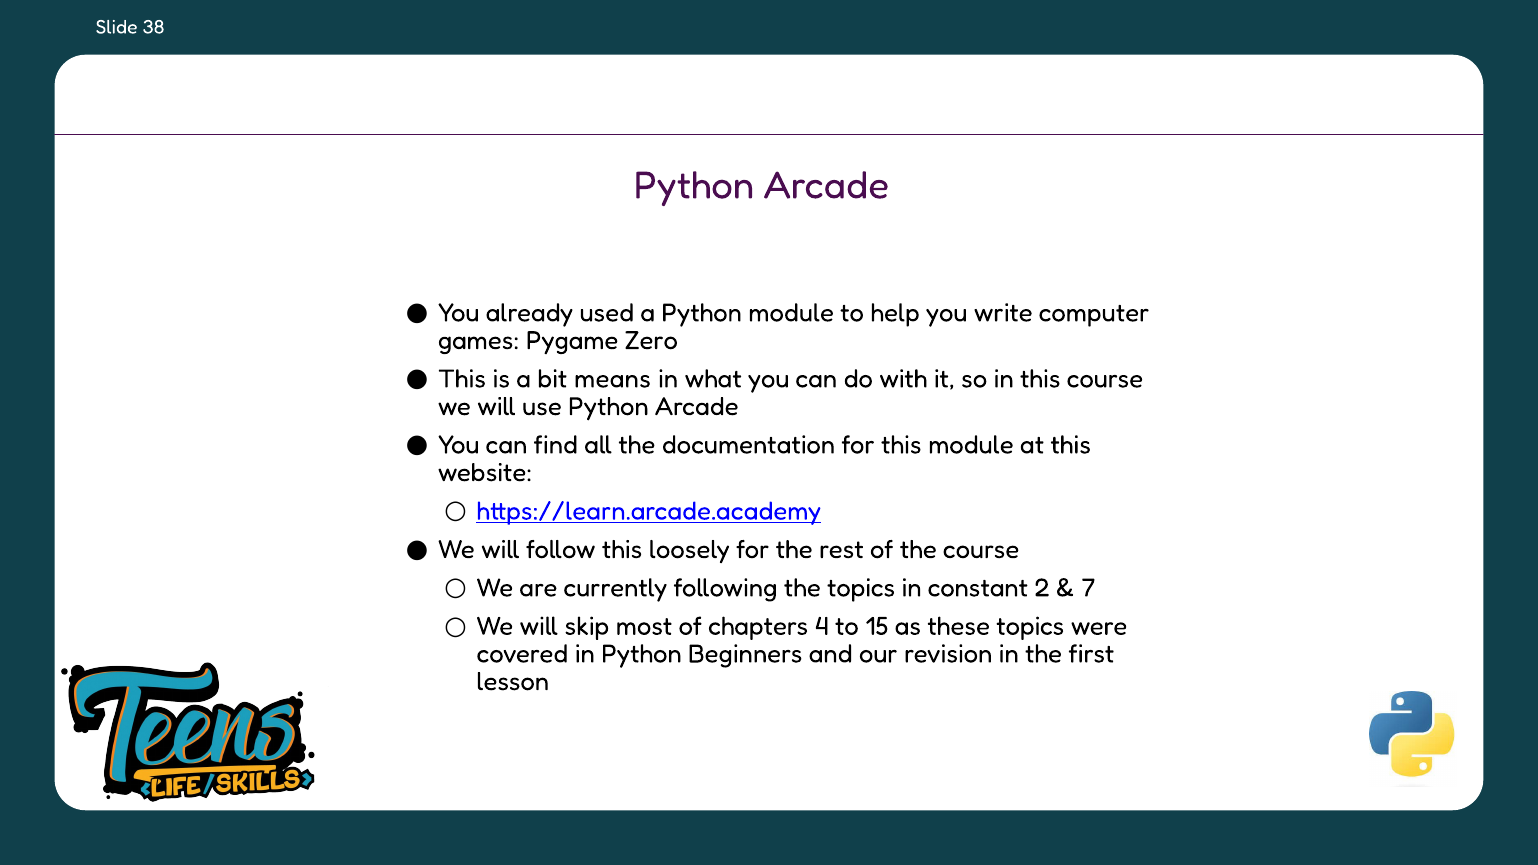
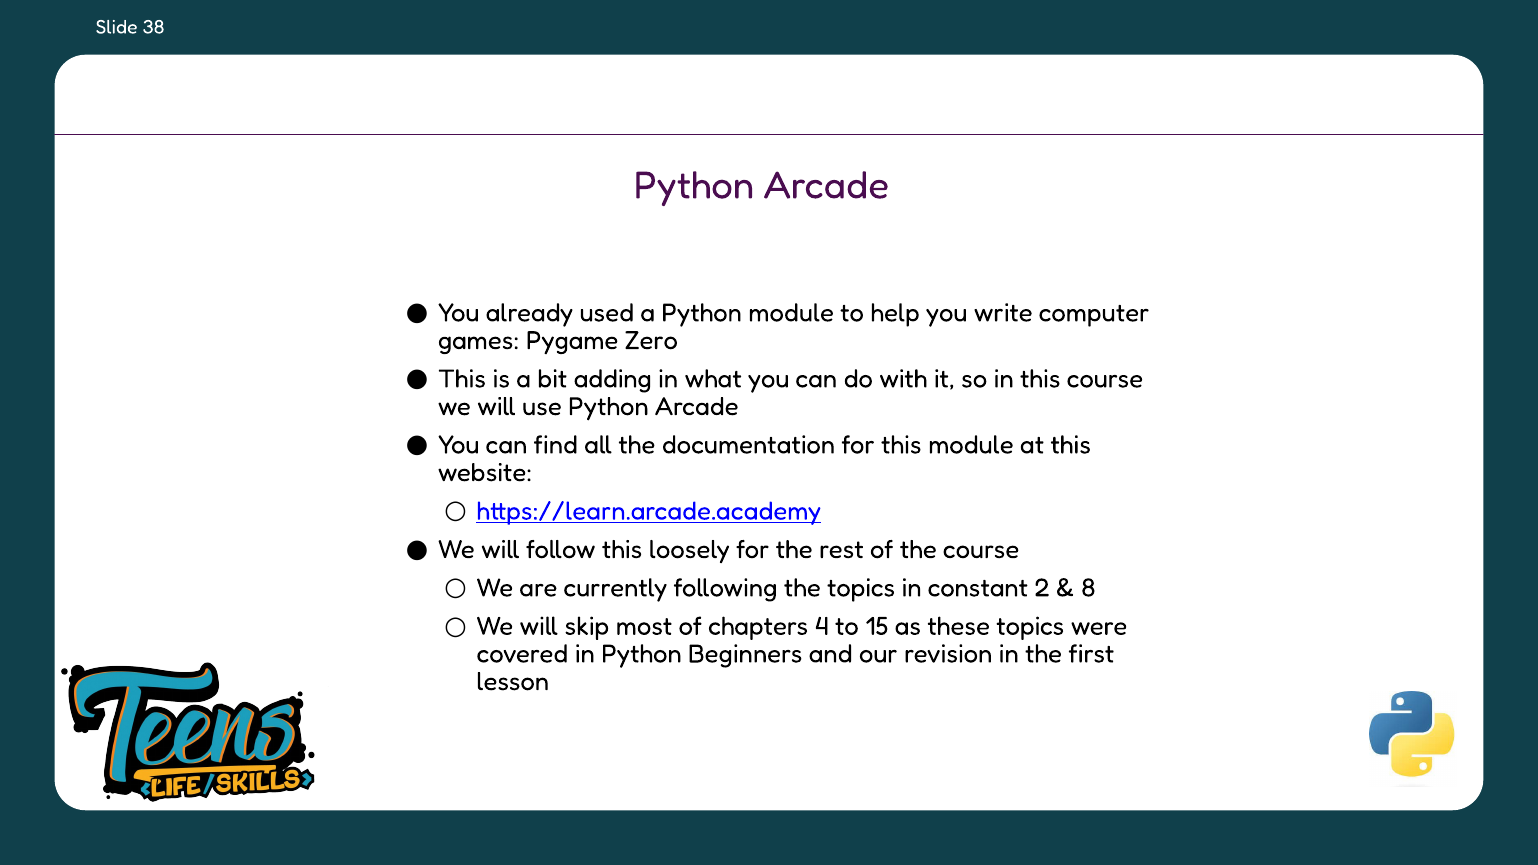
means: means -> adding
7: 7 -> 8
